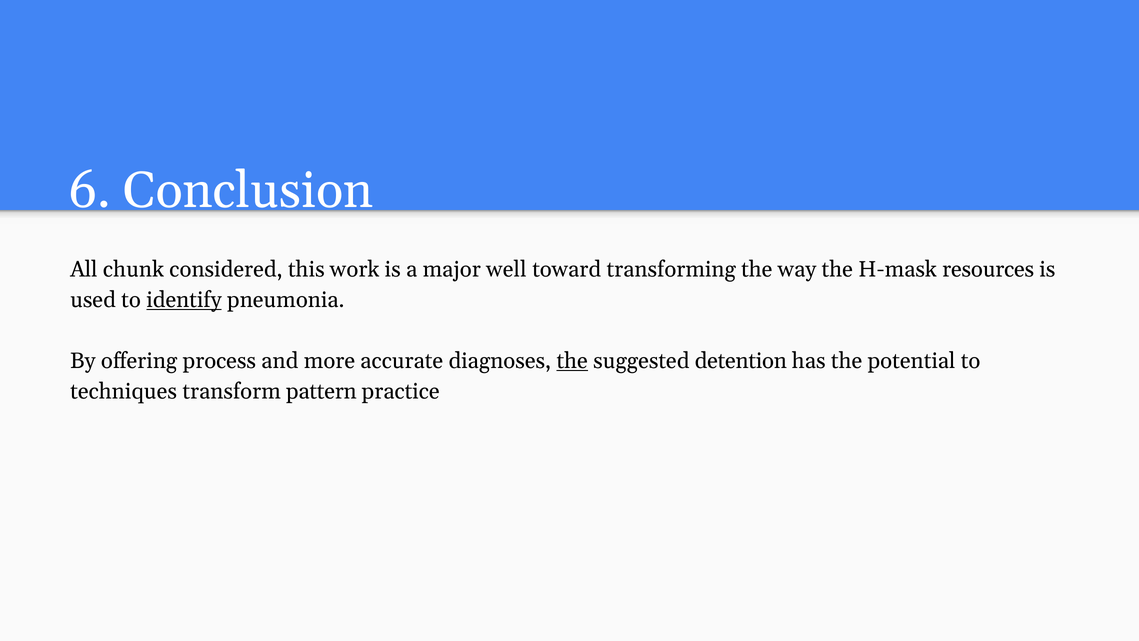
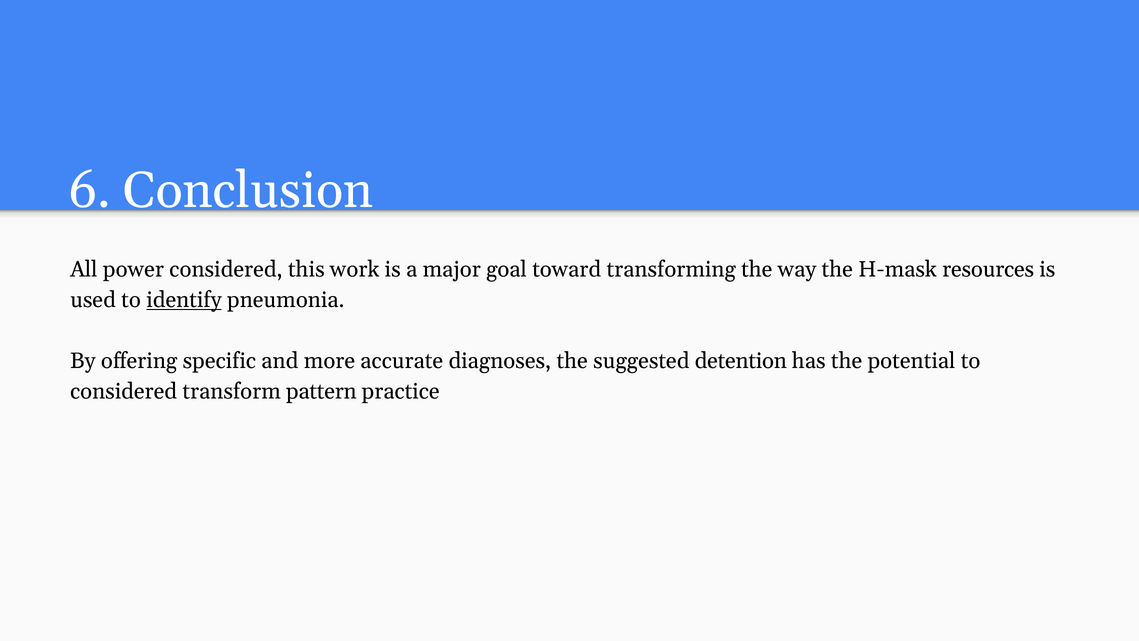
chunk: chunk -> power
well: well -> goal
process: process -> specific
the at (572, 361) underline: present -> none
techniques at (124, 391): techniques -> considered
